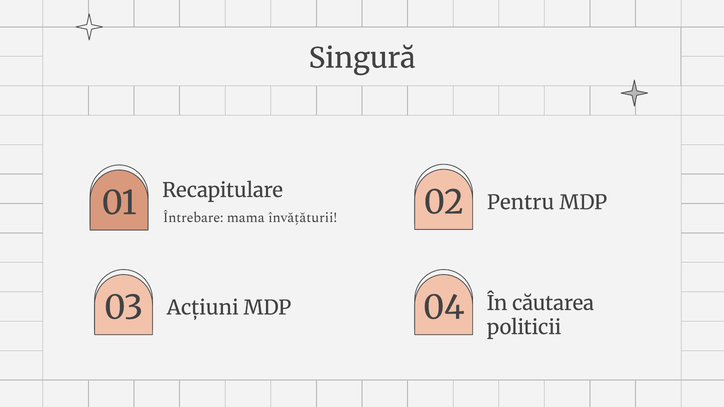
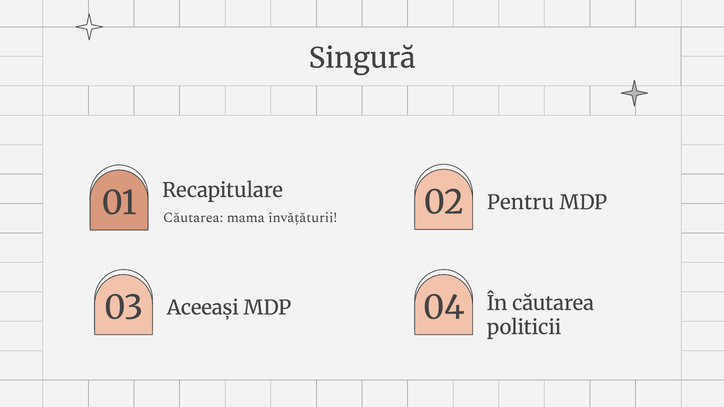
Întrebare at (193, 218): Întrebare -> Căutarea
Acțiuni: Acțiuni -> Aceeași
